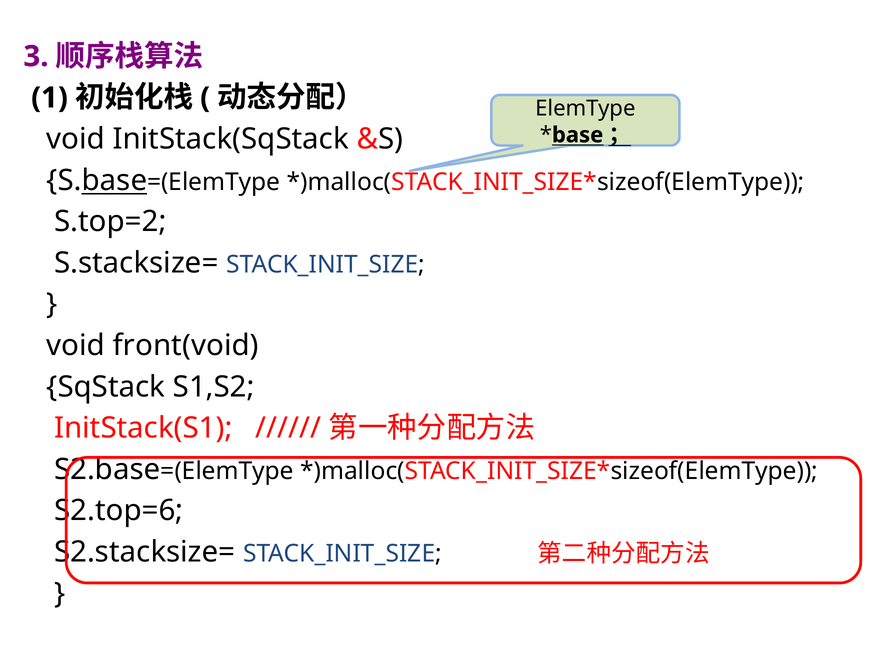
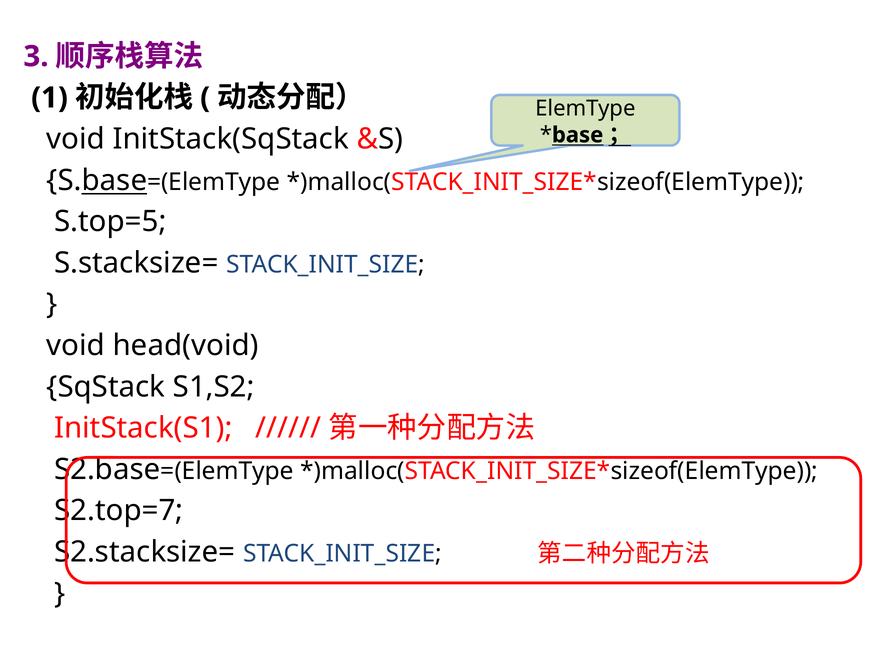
S.top=2: S.top=2 -> S.top=5
front(void: front(void -> head(void
S2.top=6: S2.top=6 -> S2.top=7
